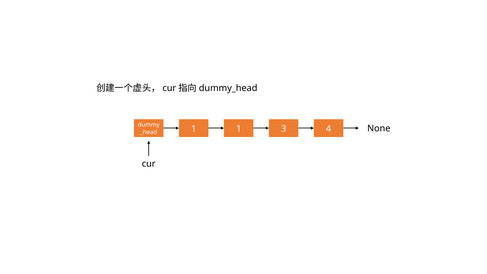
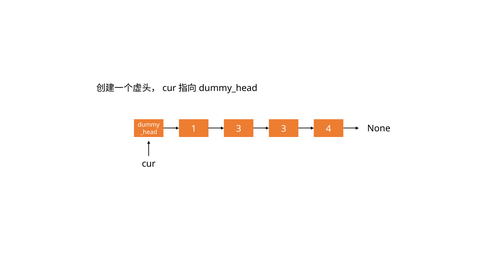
1 1: 1 -> 3
